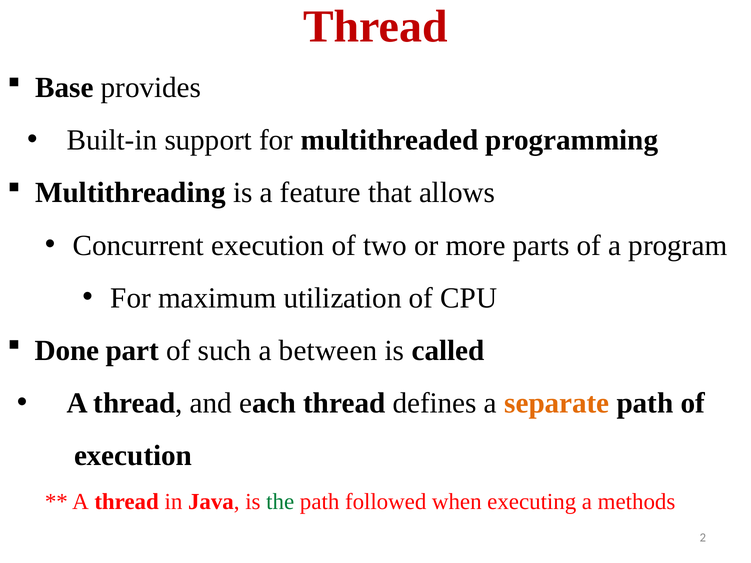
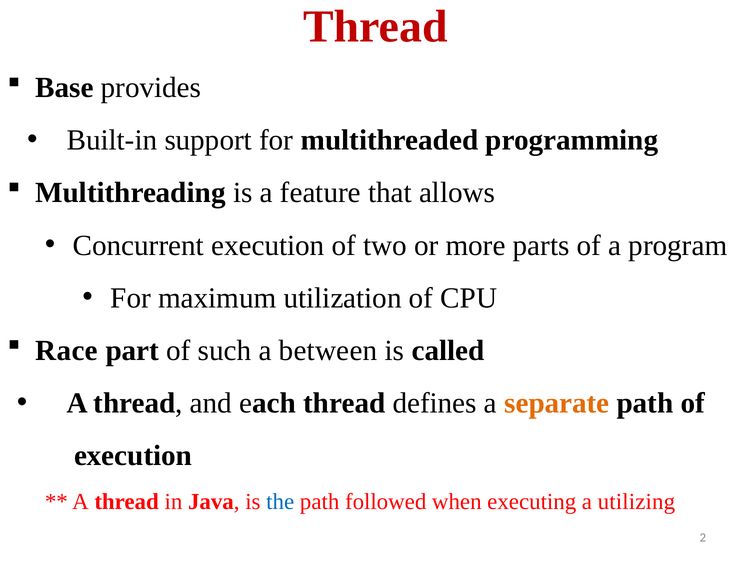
Done: Done -> Race
the colour: green -> blue
methods: methods -> utilizing
